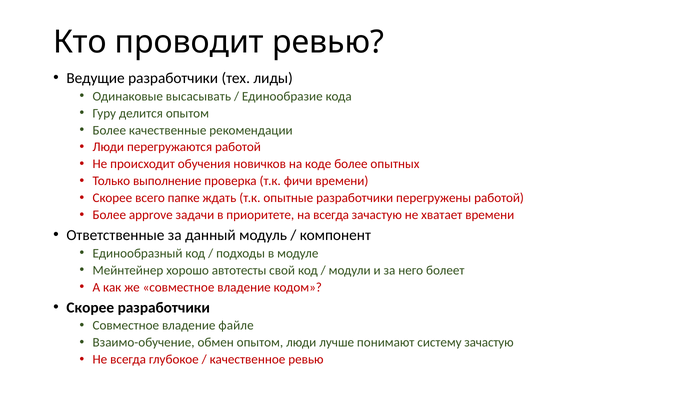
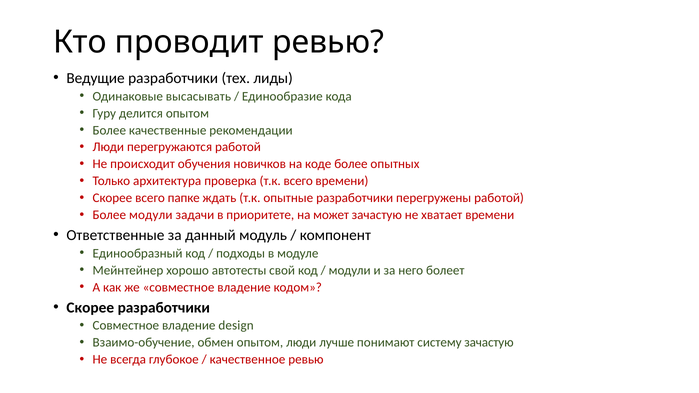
выполнение: выполнение -> архитектура
т.к фичи: фичи -> всего
Более approve: approve -> модули
на всегда: всегда -> может
файле: файле -> design
